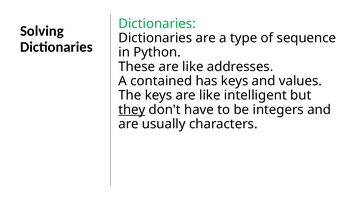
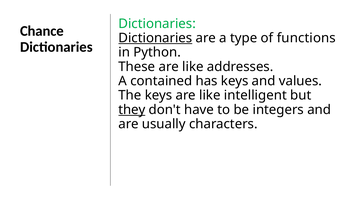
Solving: Solving -> Chance
Dictionaries at (155, 38) underline: none -> present
sequence: sequence -> functions
